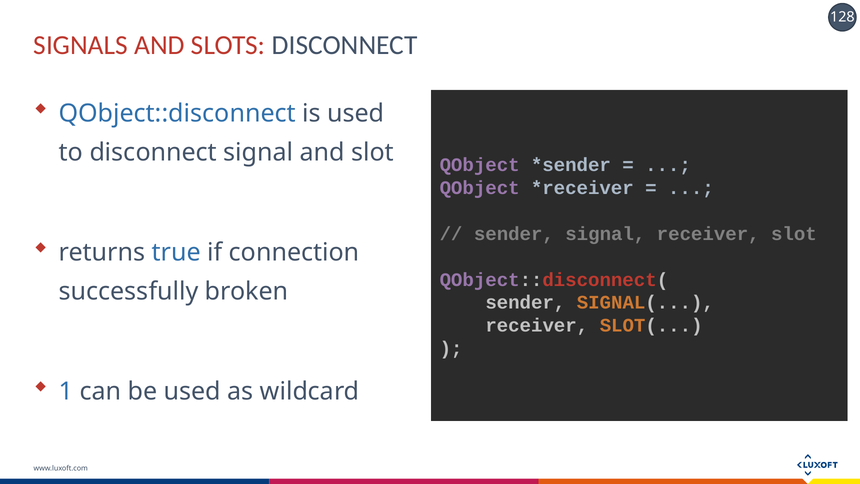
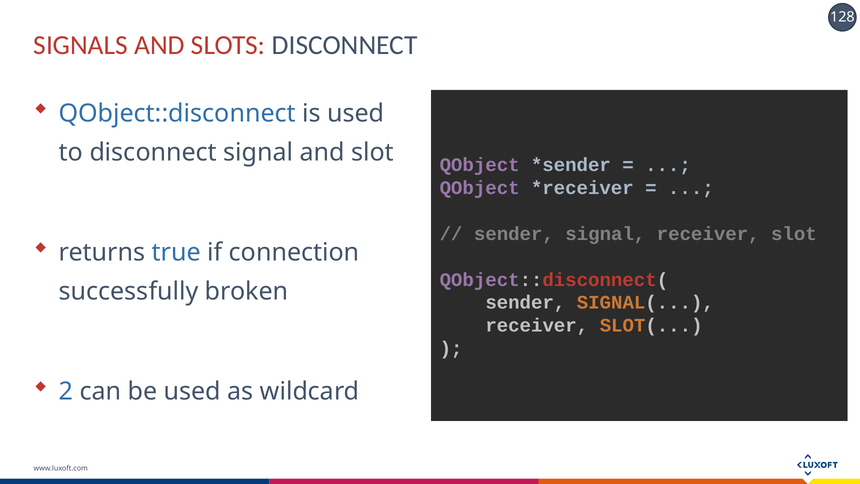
1: 1 -> 2
